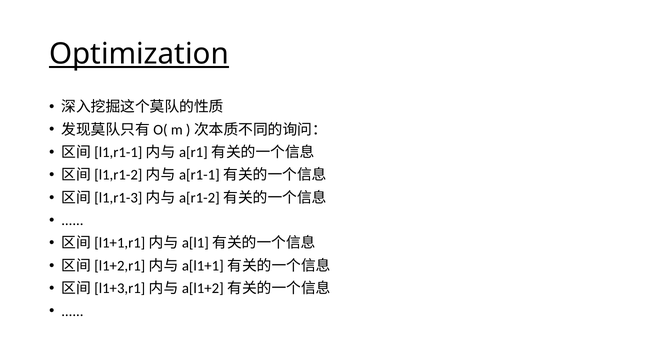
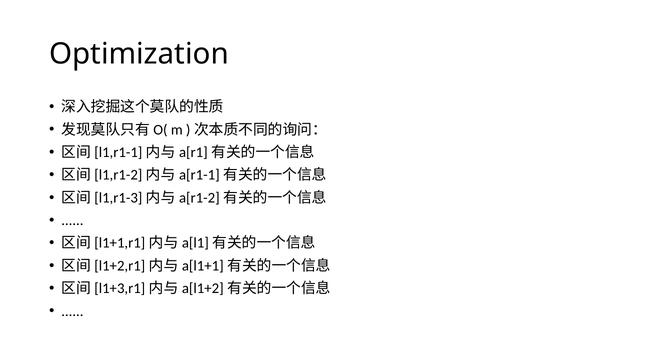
Optimization underline: present -> none
